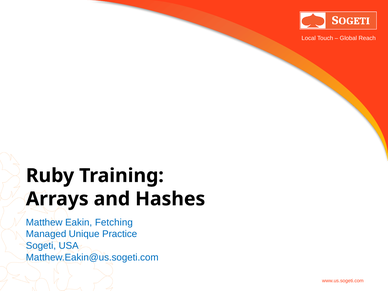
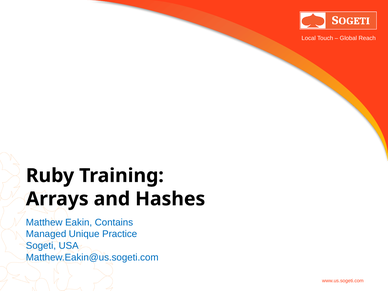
Fetching: Fetching -> Contains
